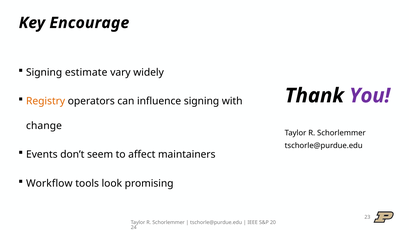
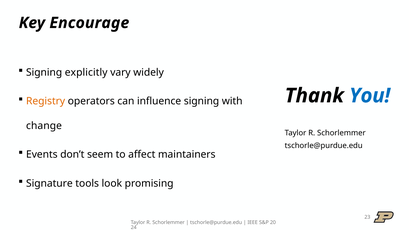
estimate: estimate -> explicitly
You colour: purple -> blue
Workflow: Workflow -> Signature
